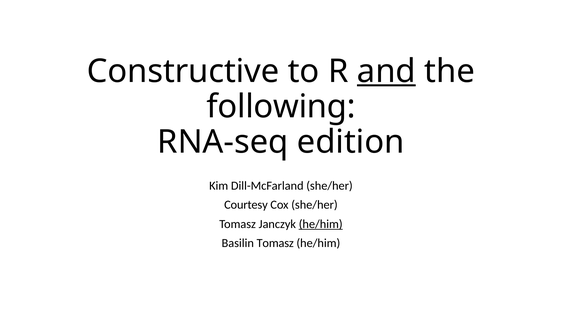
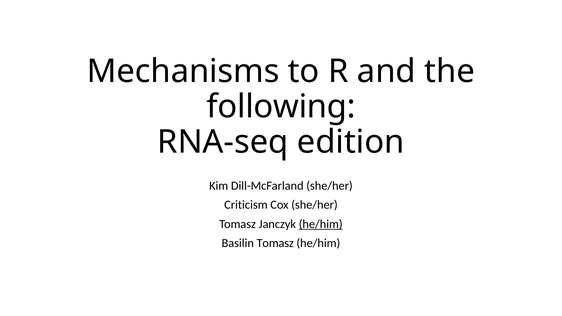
Constructive: Constructive -> Mechanisms
and underline: present -> none
Courtesy: Courtesy -> Criticism
